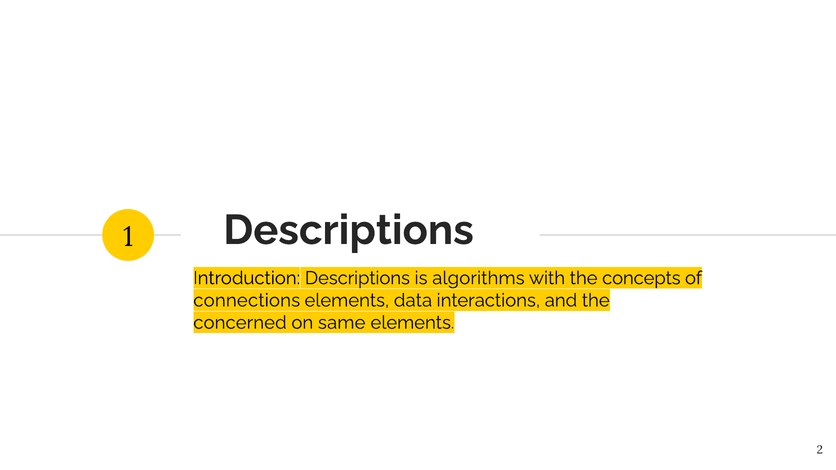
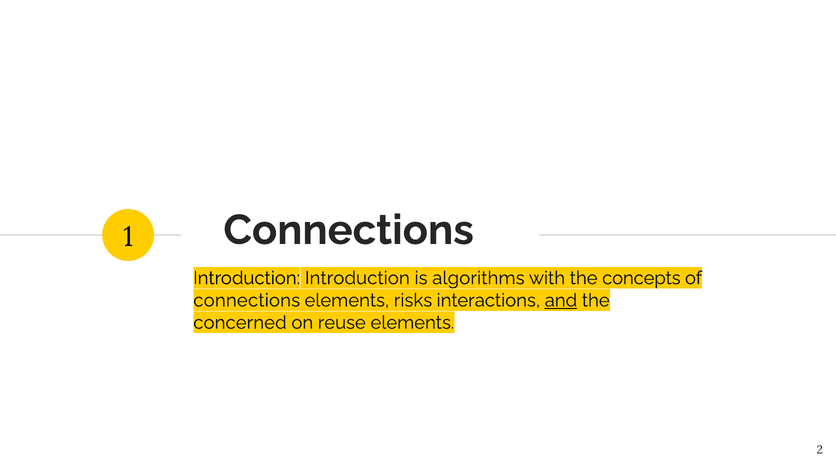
Descriptions at (349, 230): Descriptions -> Connections
Introduction Descriptions: Descriptions -> Introduction
data: data -> risks
and underline: none -> present
same: same -> reuse
